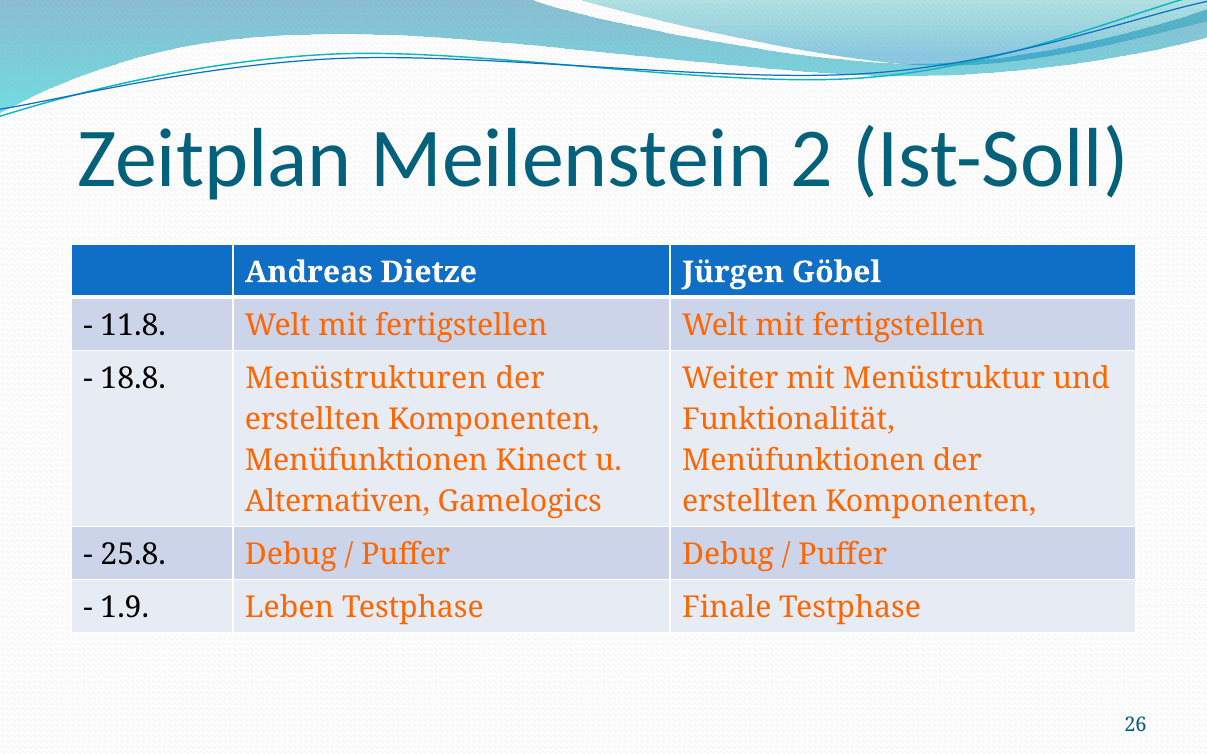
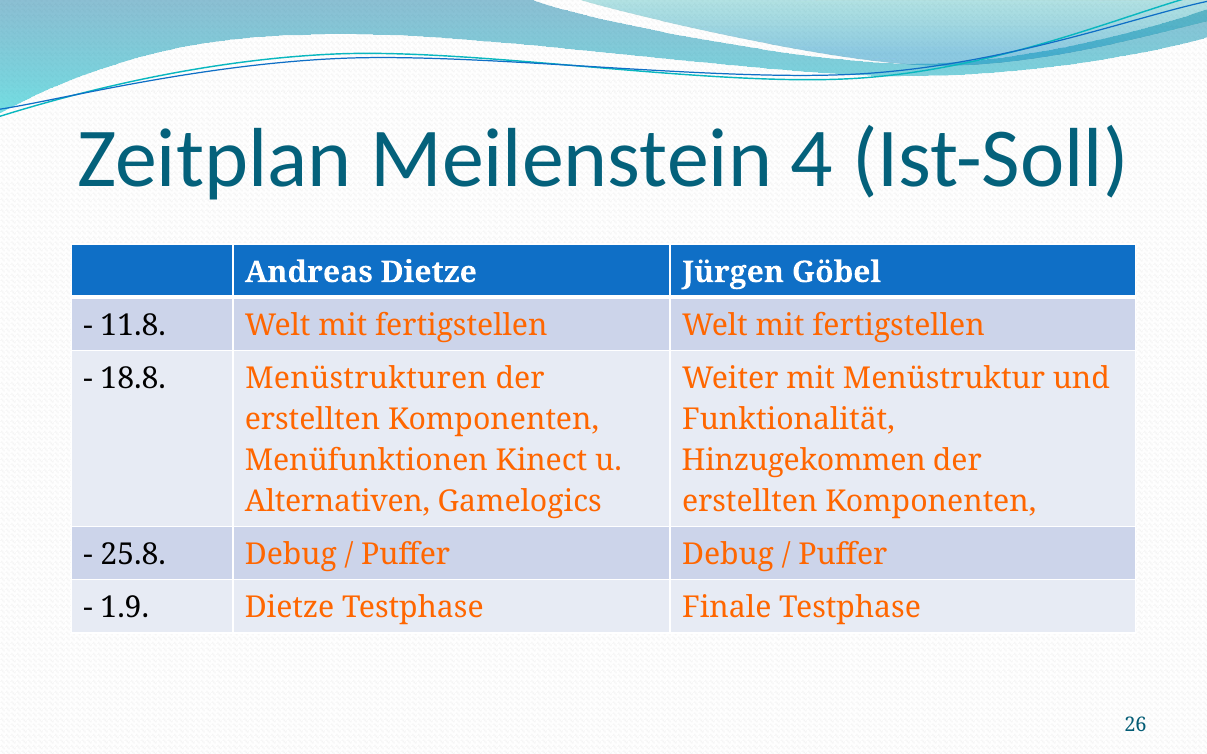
2: 2 -> 4
Menüfunktionen at (804, 461): Menüfunktionen -> Hinzugekommen
1.9 Leben: Leben -> Dietze
